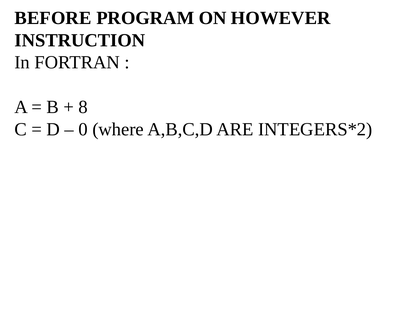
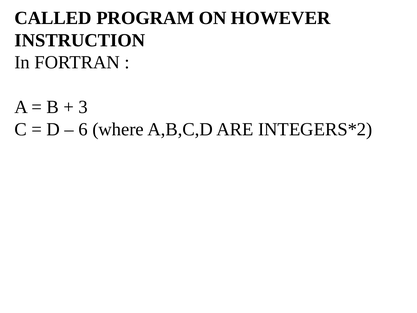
BEFORE: BEFORE -> CALLED
8: 8 -> 3
0: 0 -> 6
